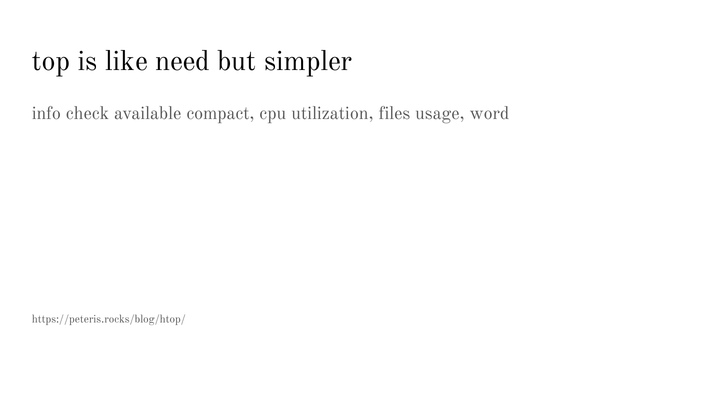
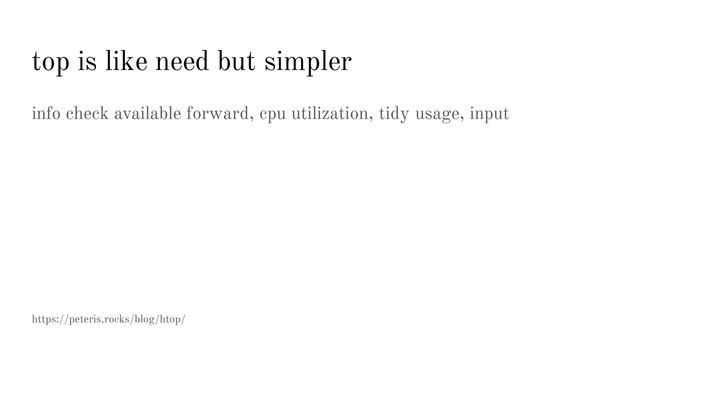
compact: compact -> forward
files: files -> tidy
word: word -> input
